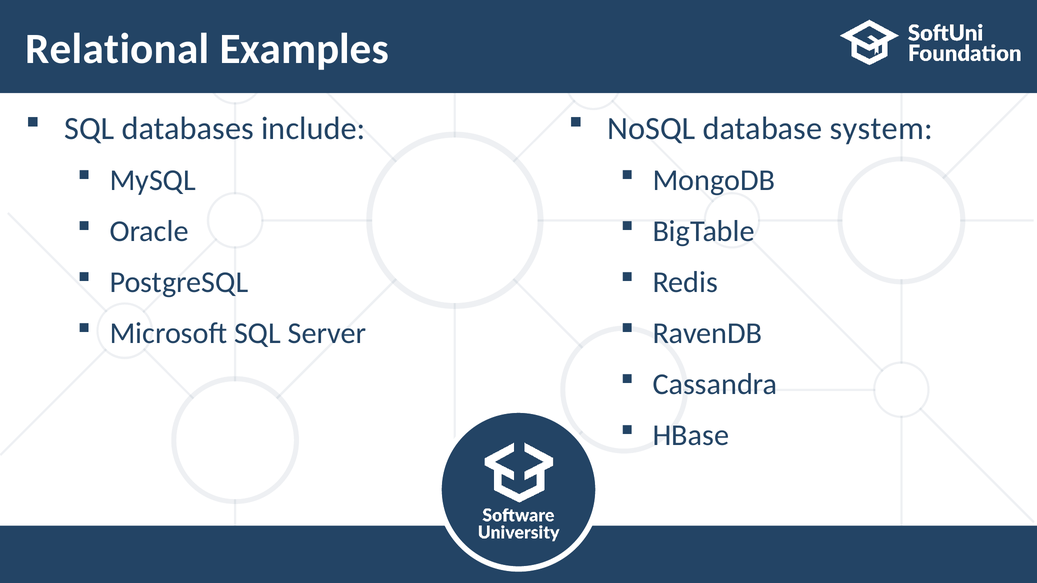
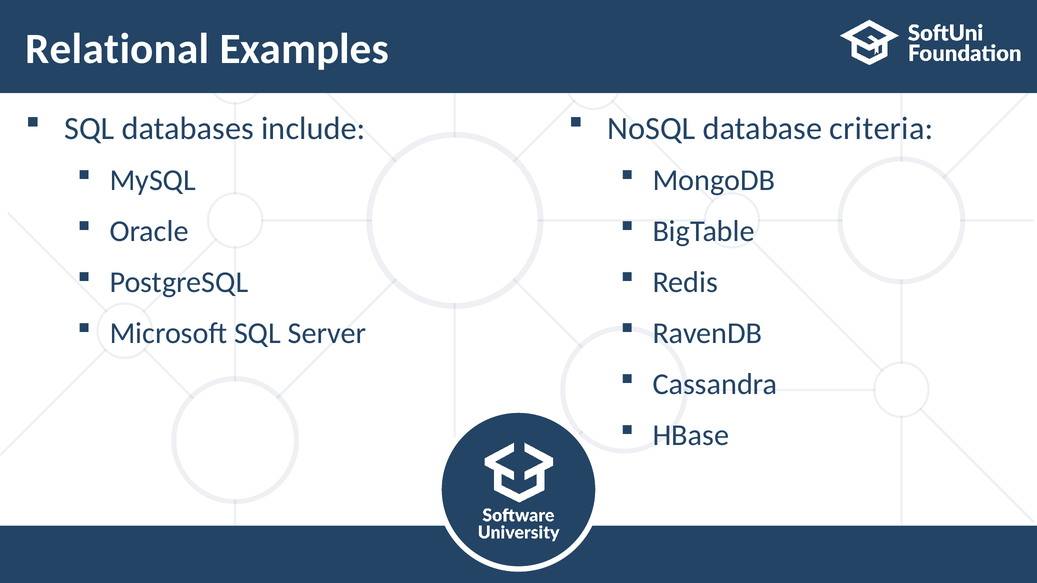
system: system -> criteria
